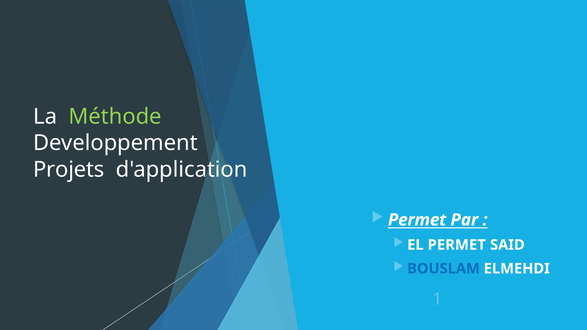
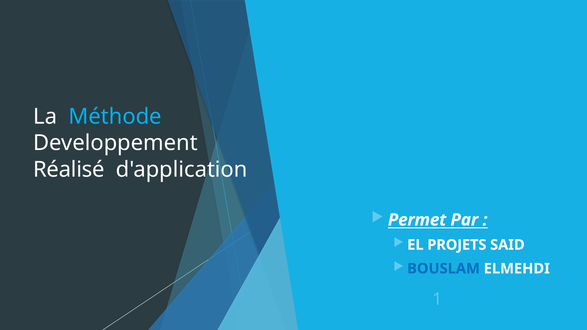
Méthode colour: light green -> light blue
Projets: Projets -> Réalisé
EL PERMET: PERMET -> PROJETS
